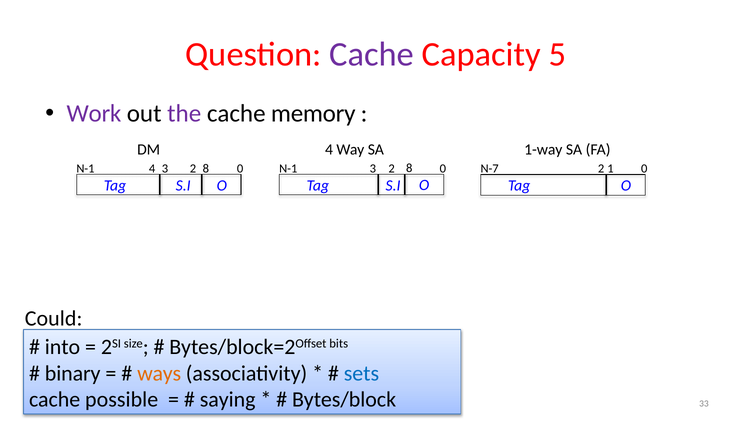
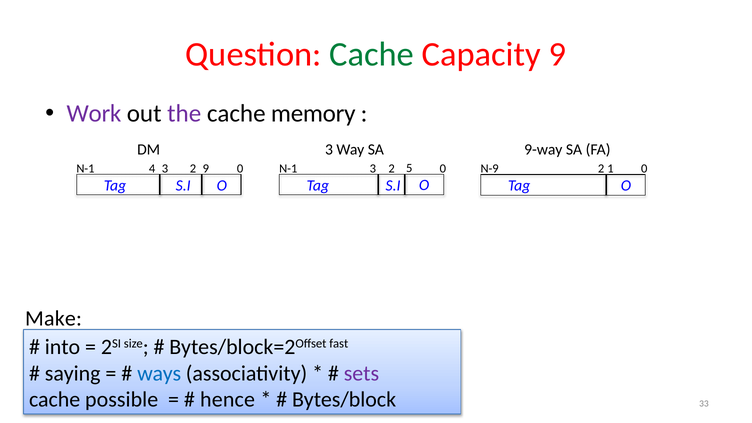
Cache at (372, 55) colour: purple -> green
Capacity 5: 5 -> 9
DM 4: 4 -> 3
1-way: 1-way -> 9-way
8 at (206, 168): 8 -> 9
8 at (409, 168): 8 -> 5
N-7: N-7 -> N-9
Could: Could -> Make
bits: bits -> fast
binary: binary -> saying
ways colour: orange -> blue
sets colour: blue -> purple
saying: saying -> hence
